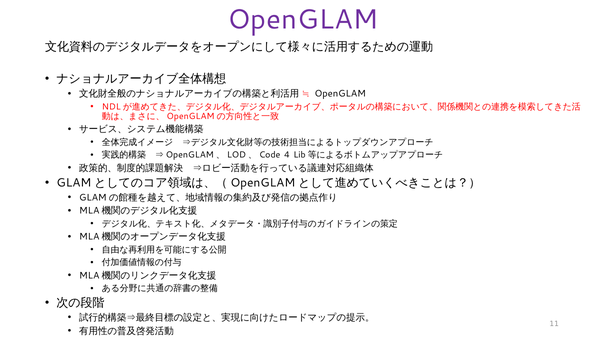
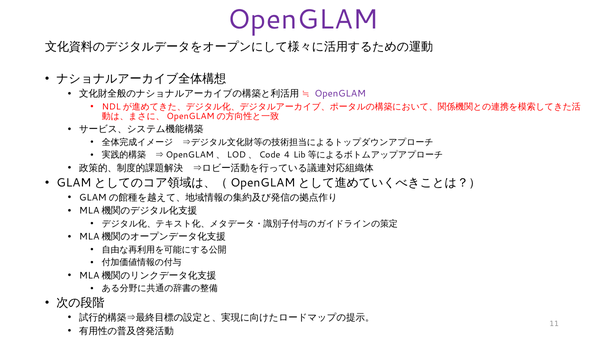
OpenGLAM at (340, 94) colour: black -> purple
